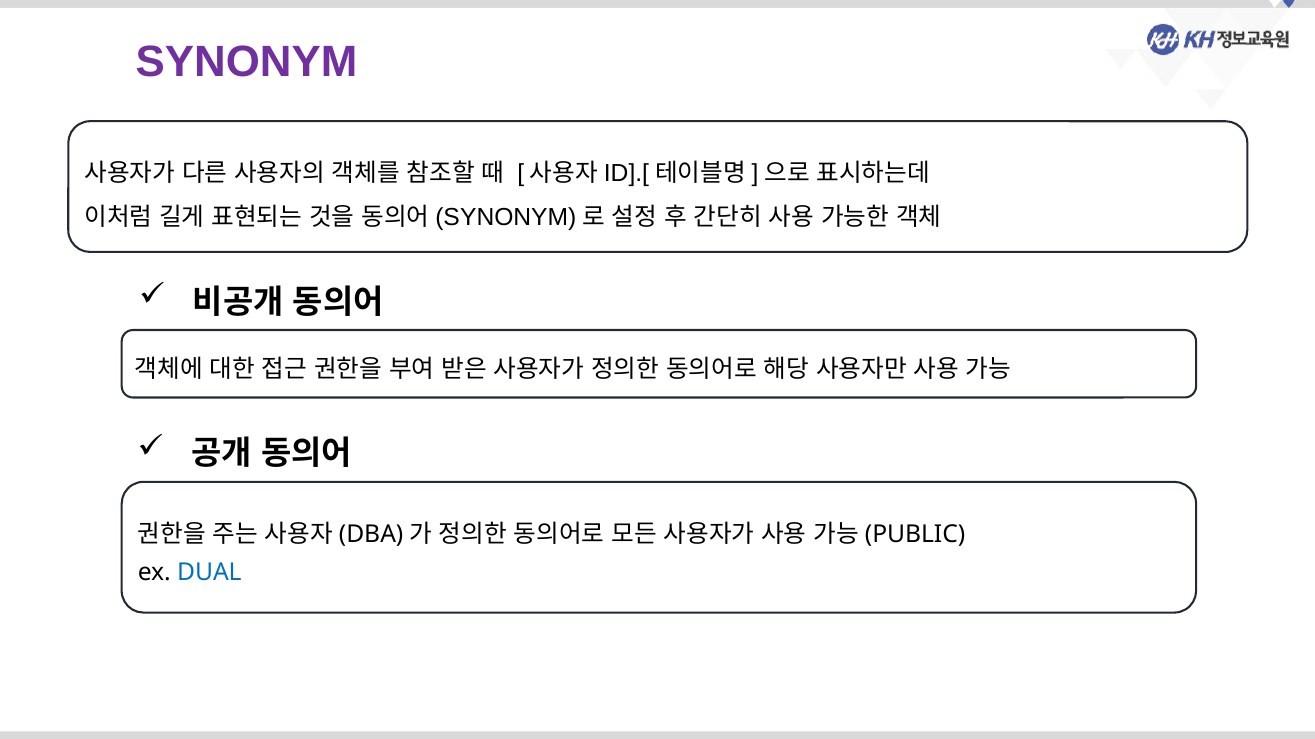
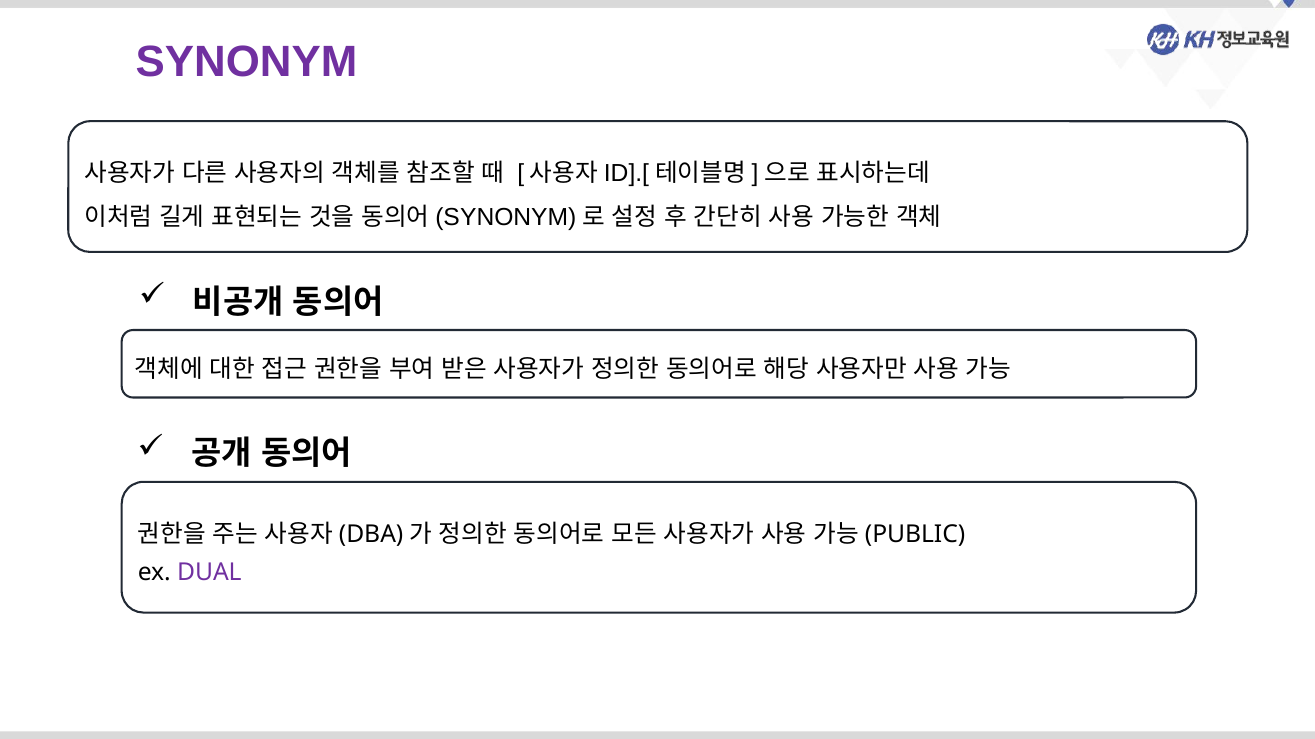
DUAL colour: blue -> purple
